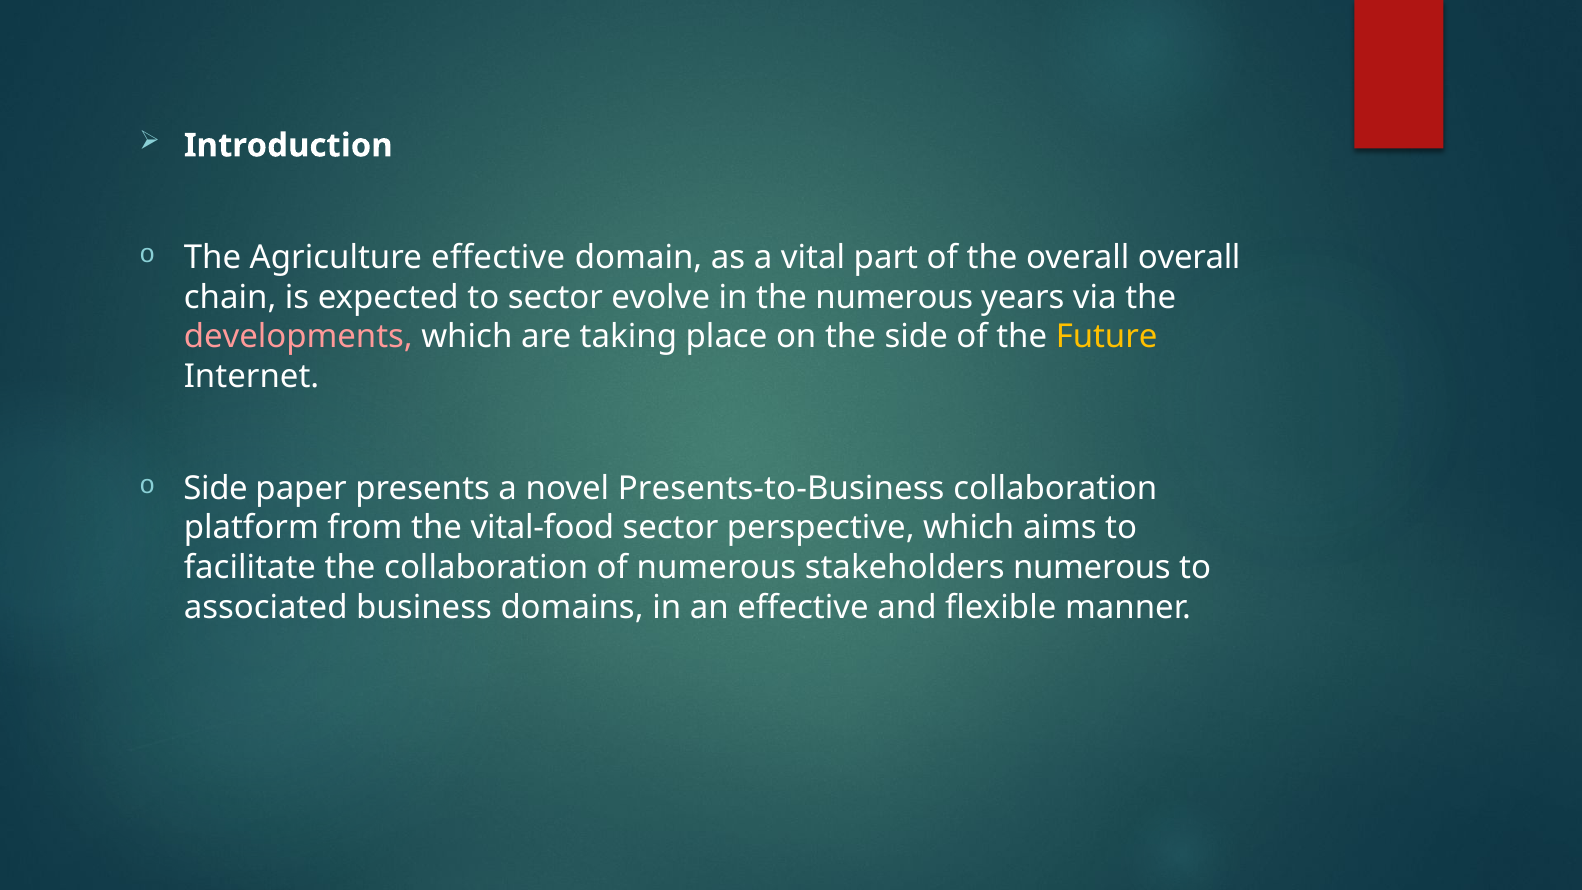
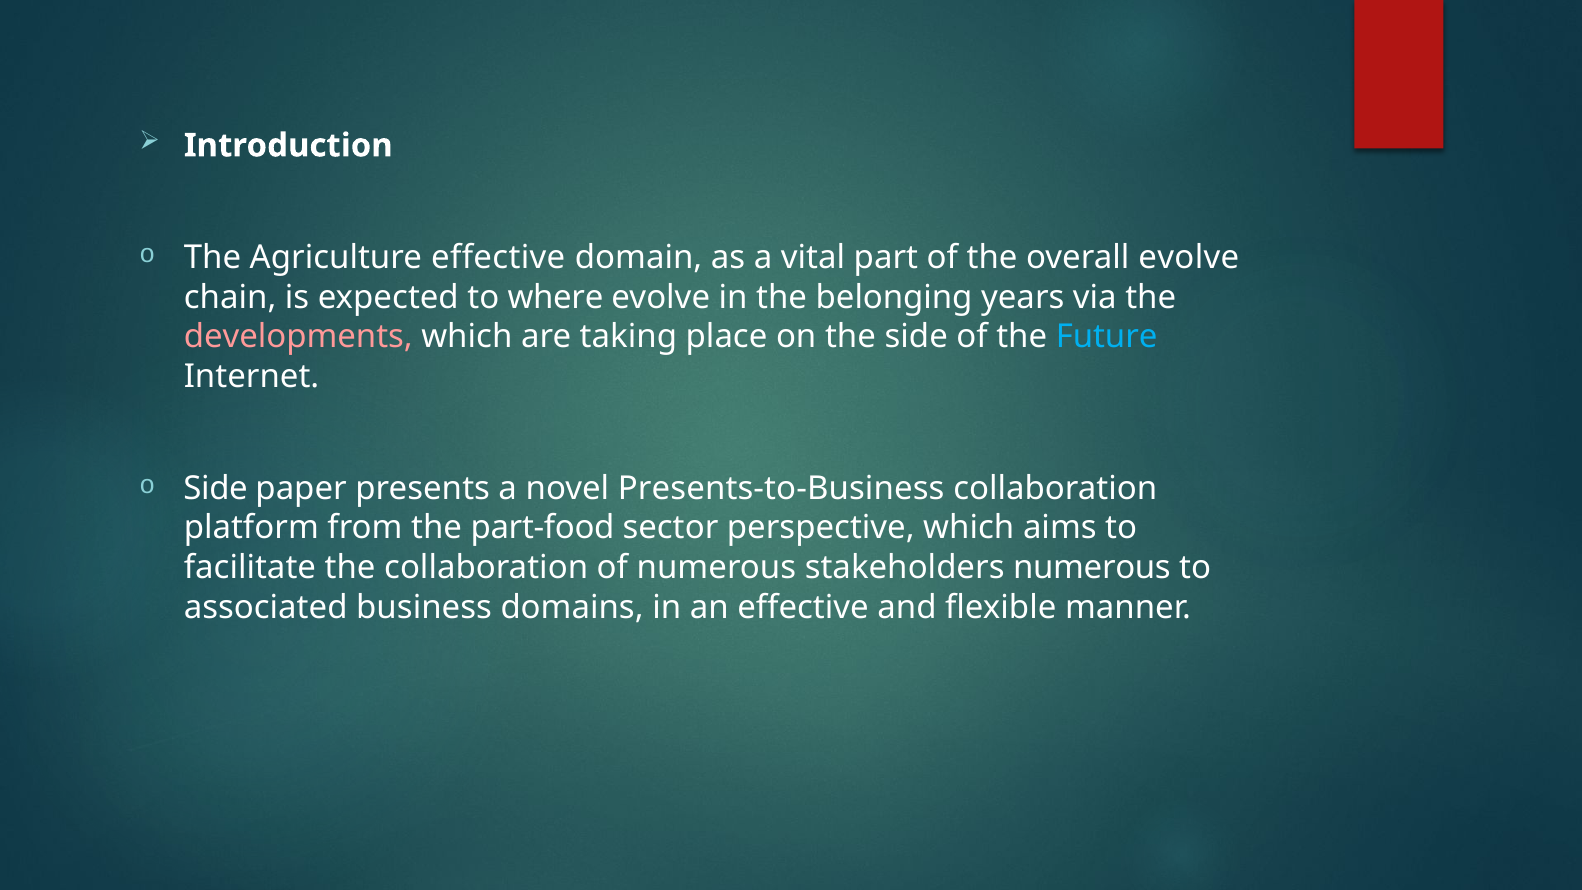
overall overall: overall -> evolve
to sector: sector -> where
the numerous: numerous -> belonging
Future colour: yellow -> light blue
vital-food: vital-food -> part-food
